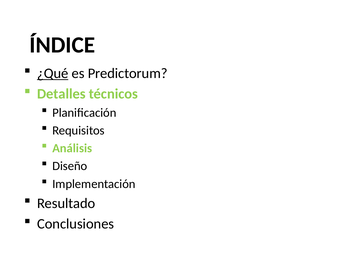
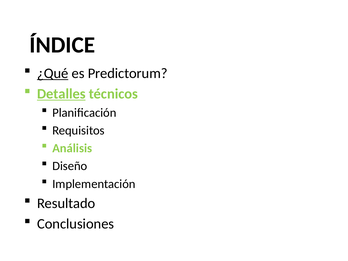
Detalles underline: none -> present
